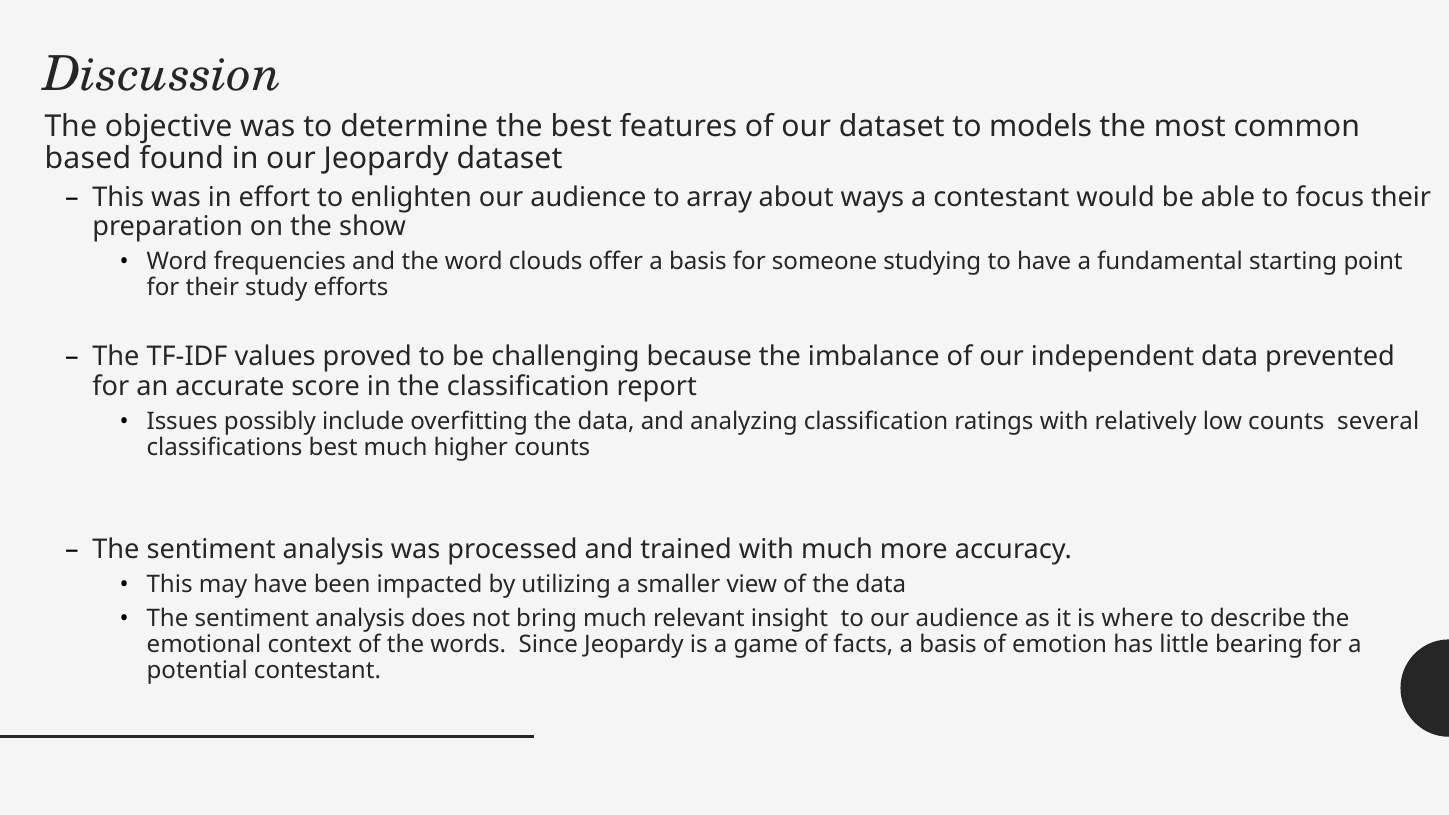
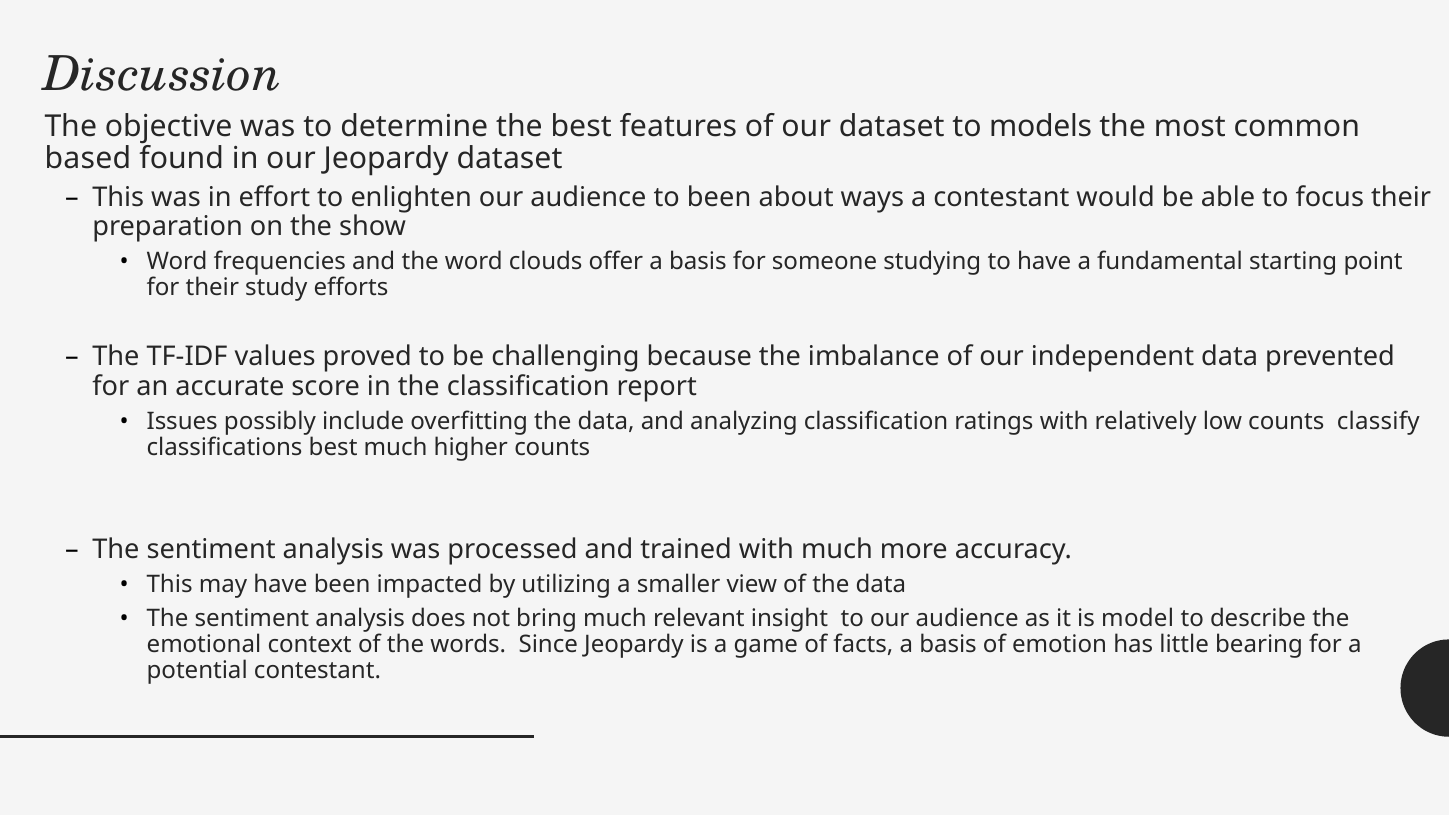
to array: array -> been
several: several -> classify
where: where -> model
